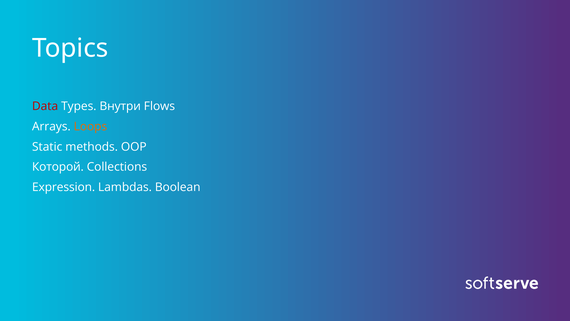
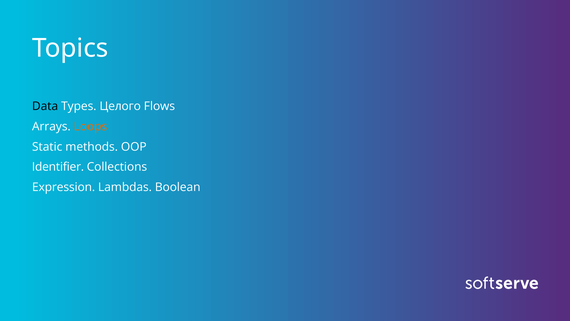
Data colour: red -> black
Внутри: Внутри -> Целого
Которой: Которой -> Identifier
